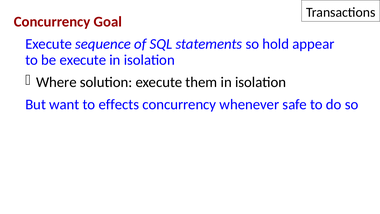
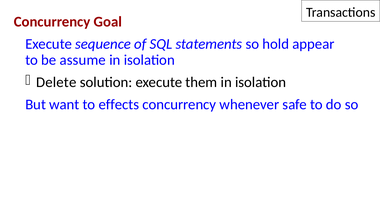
be execute: execute -> assume
Where: Where -> Delete
